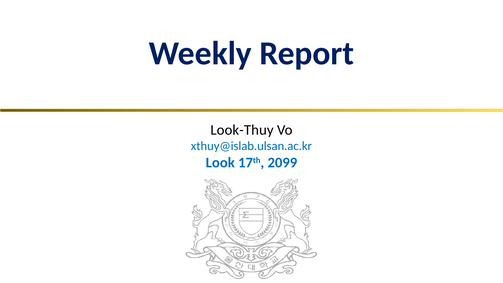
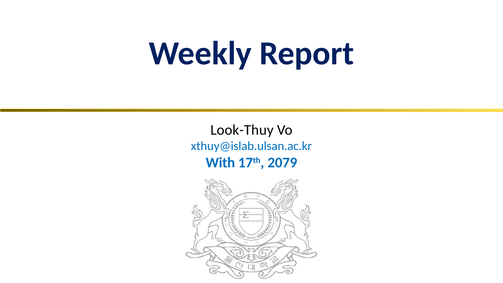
Look: Look -> With
2099: 2099 -> 2079
